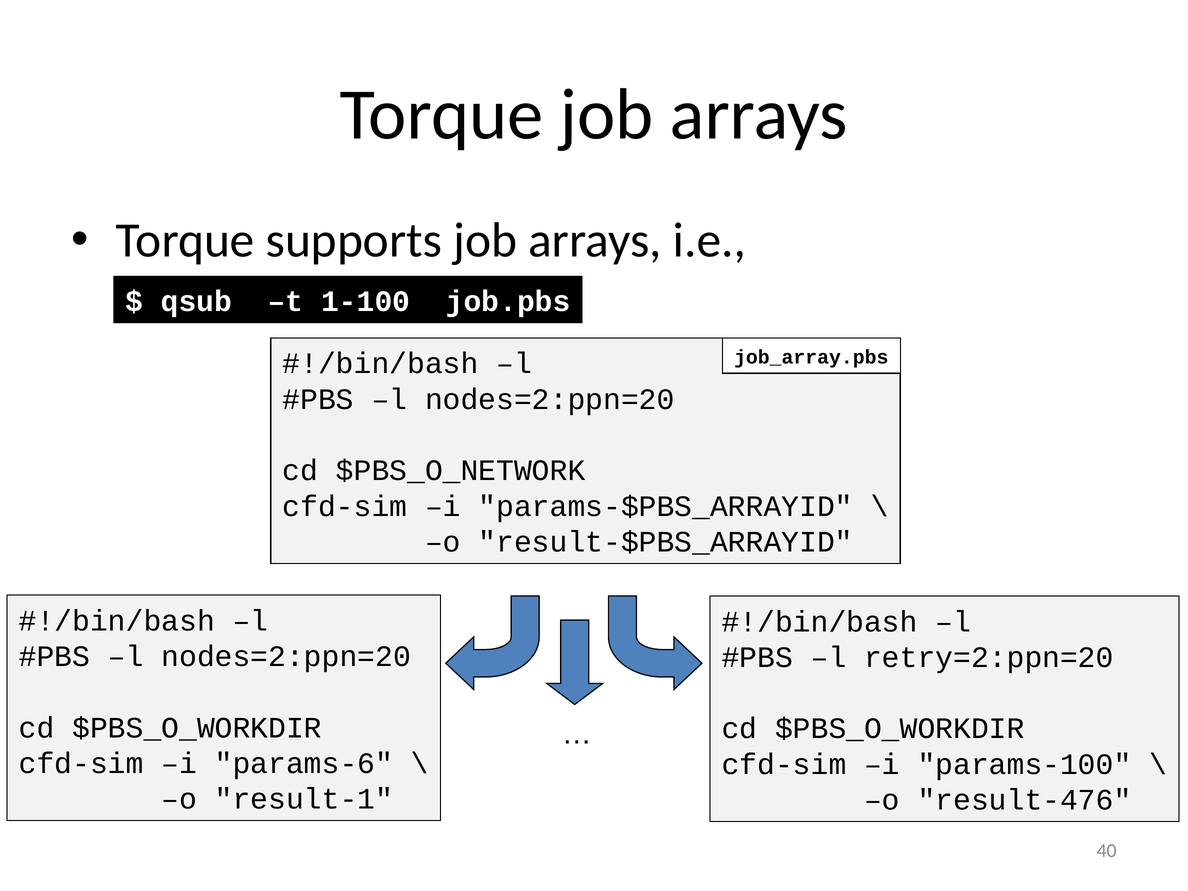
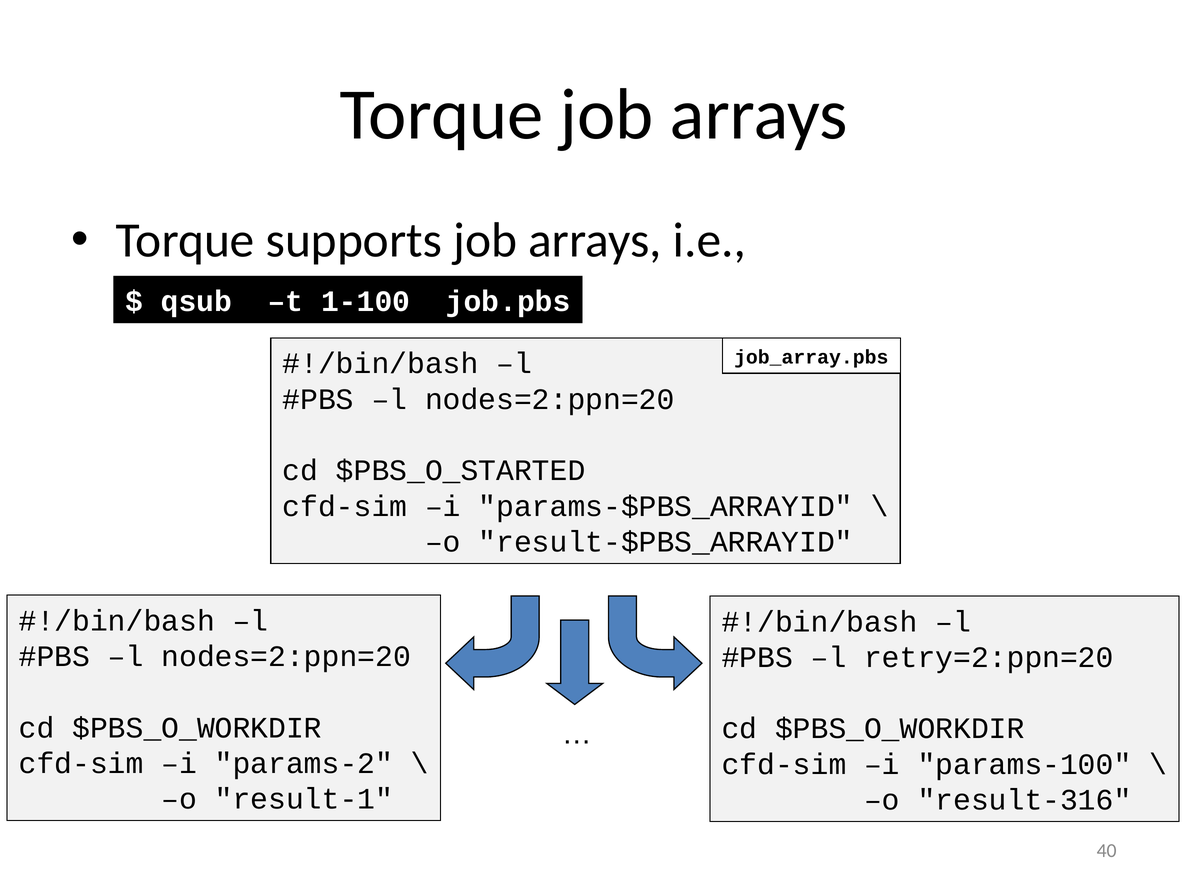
$PBS_O_NETWORK: $PBS_O_NETWORK -> $PBS_O_STARTED
params-6: params-6 -> params-2
result-476: result-476 -> result-316
